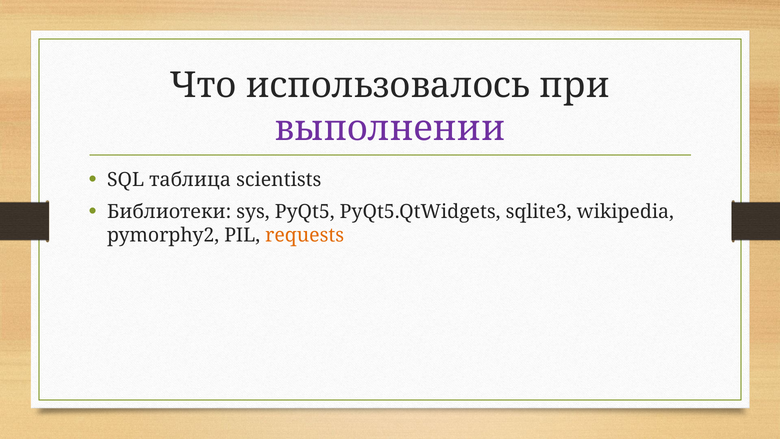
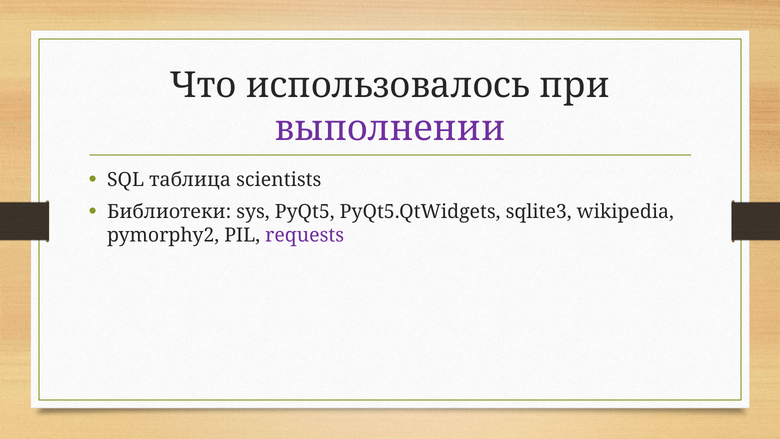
requests colour: orange -> purple
